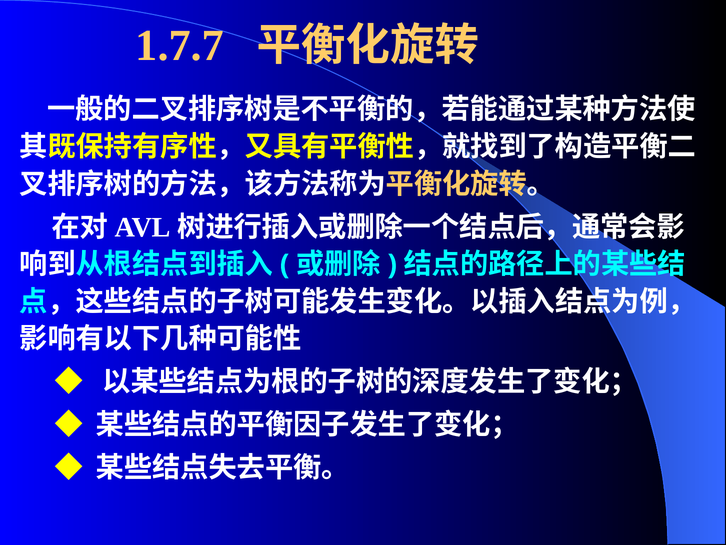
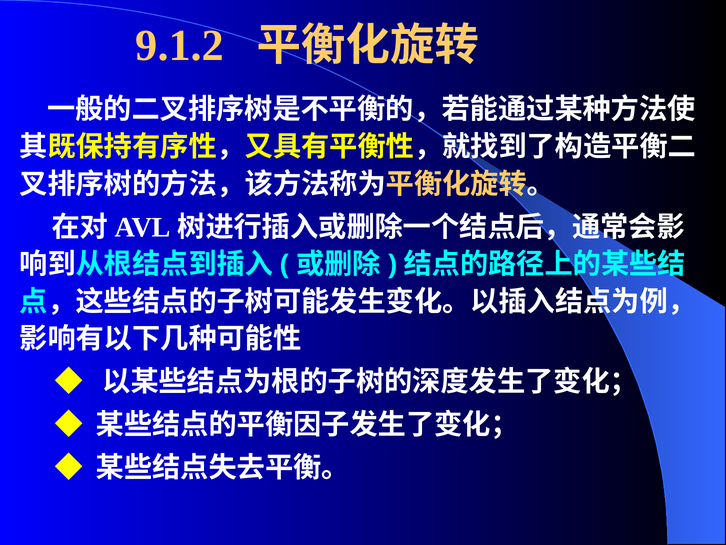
1.7.7: 1.7.7 -> 9.1.2
